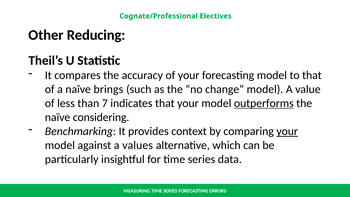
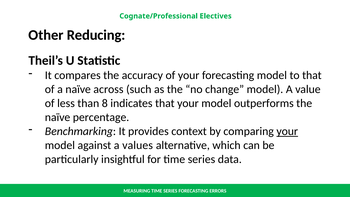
brings: brings -> across
7: 7 -> 8
outperforms underline: present -> none
considering: considering -> percentage
